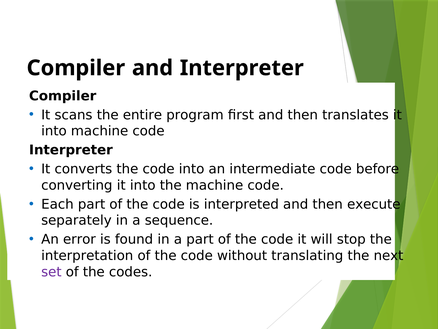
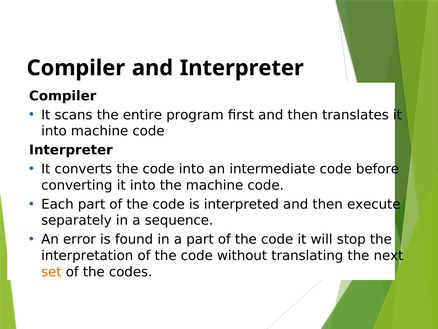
set colour: purple -> orange
